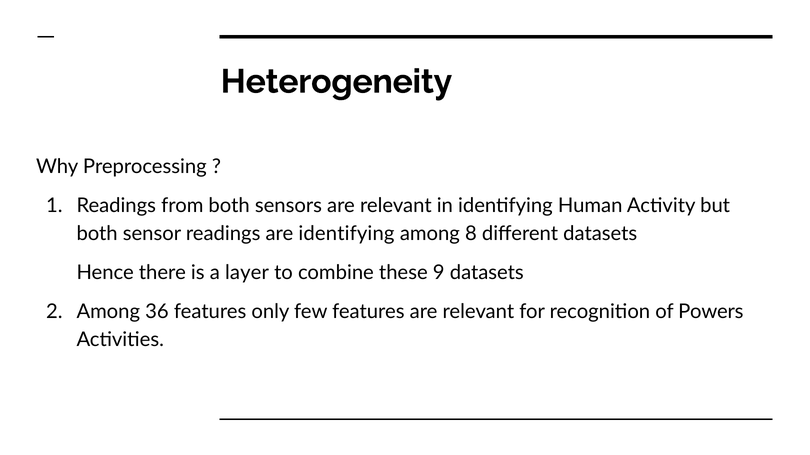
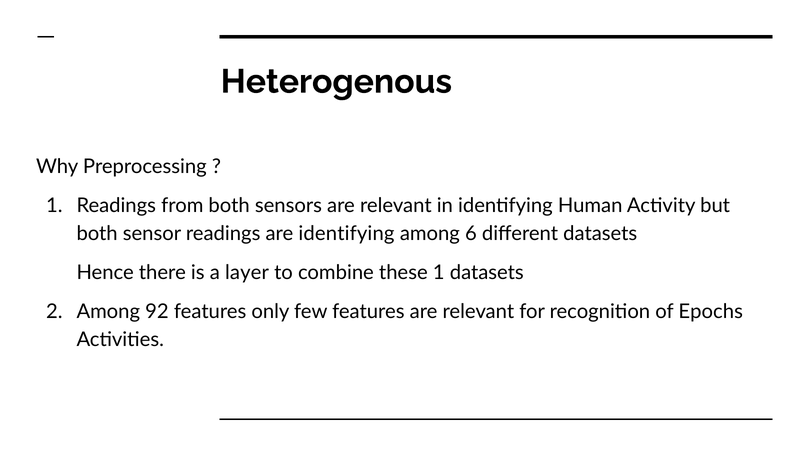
Heterogeneity: Heterogeneity -> Heterogenous
8: 8 -> 6
these 9: 9 -> 1
36: 36 -> 92
Powers: Powers -> Epochs
